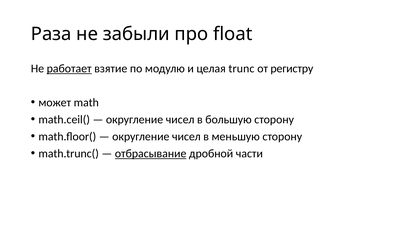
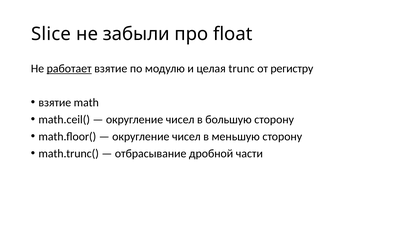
Раза: Раза -> Slice
может at (55, 102): может -> взятие
отбрасывание underline: present -> none
